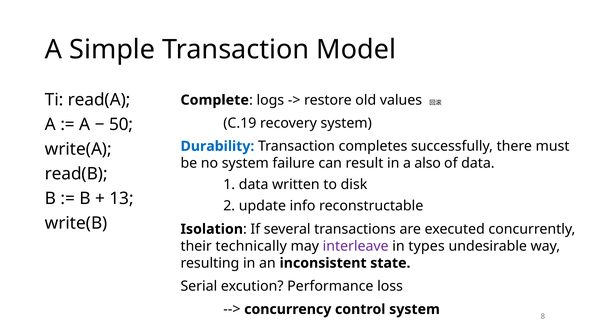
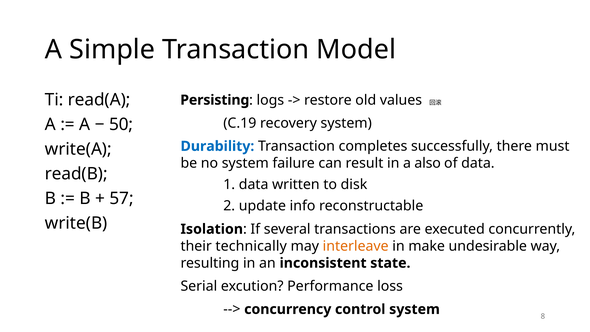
Complete: Complete -> Persisting
13: 13 -> 57
interleave colour: purple -> orange
types: types -> make
